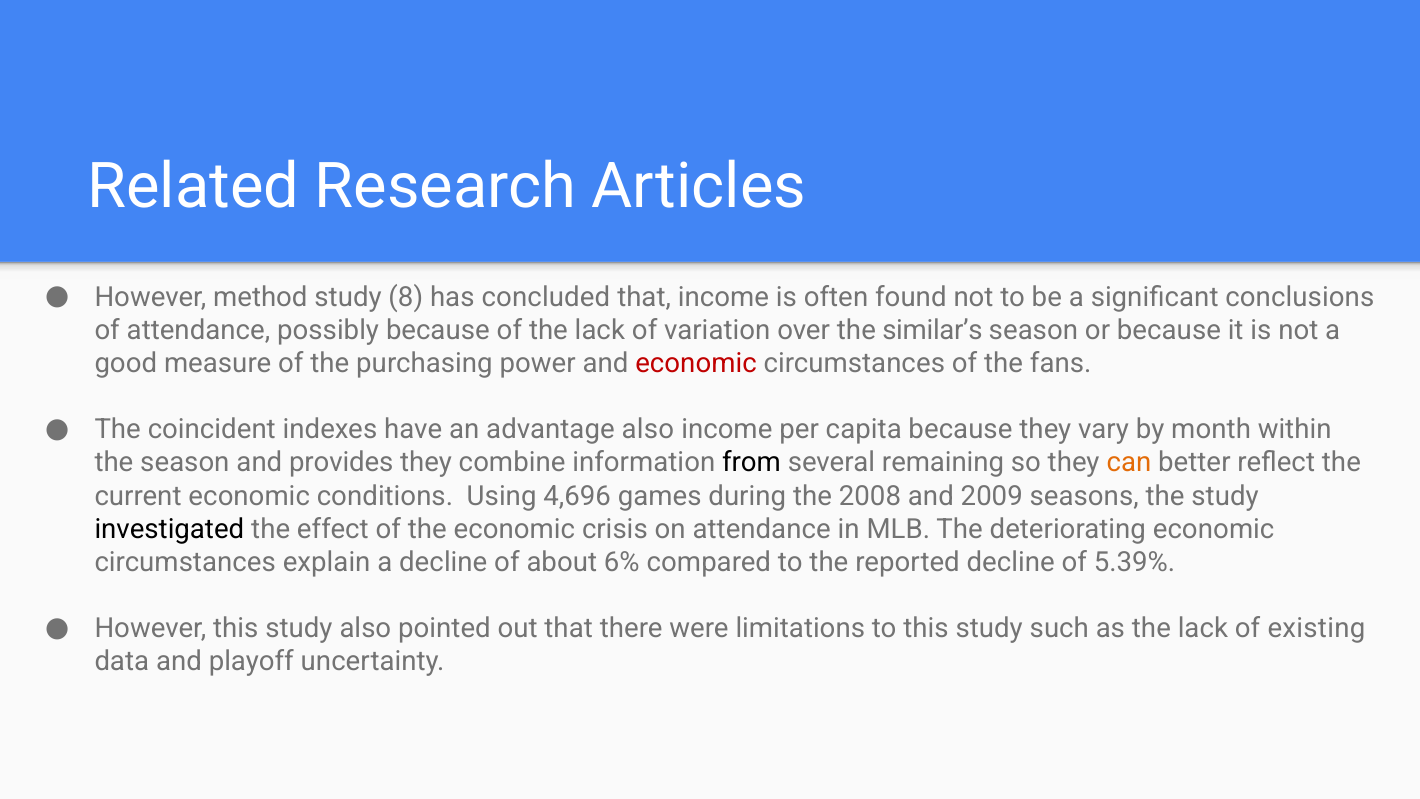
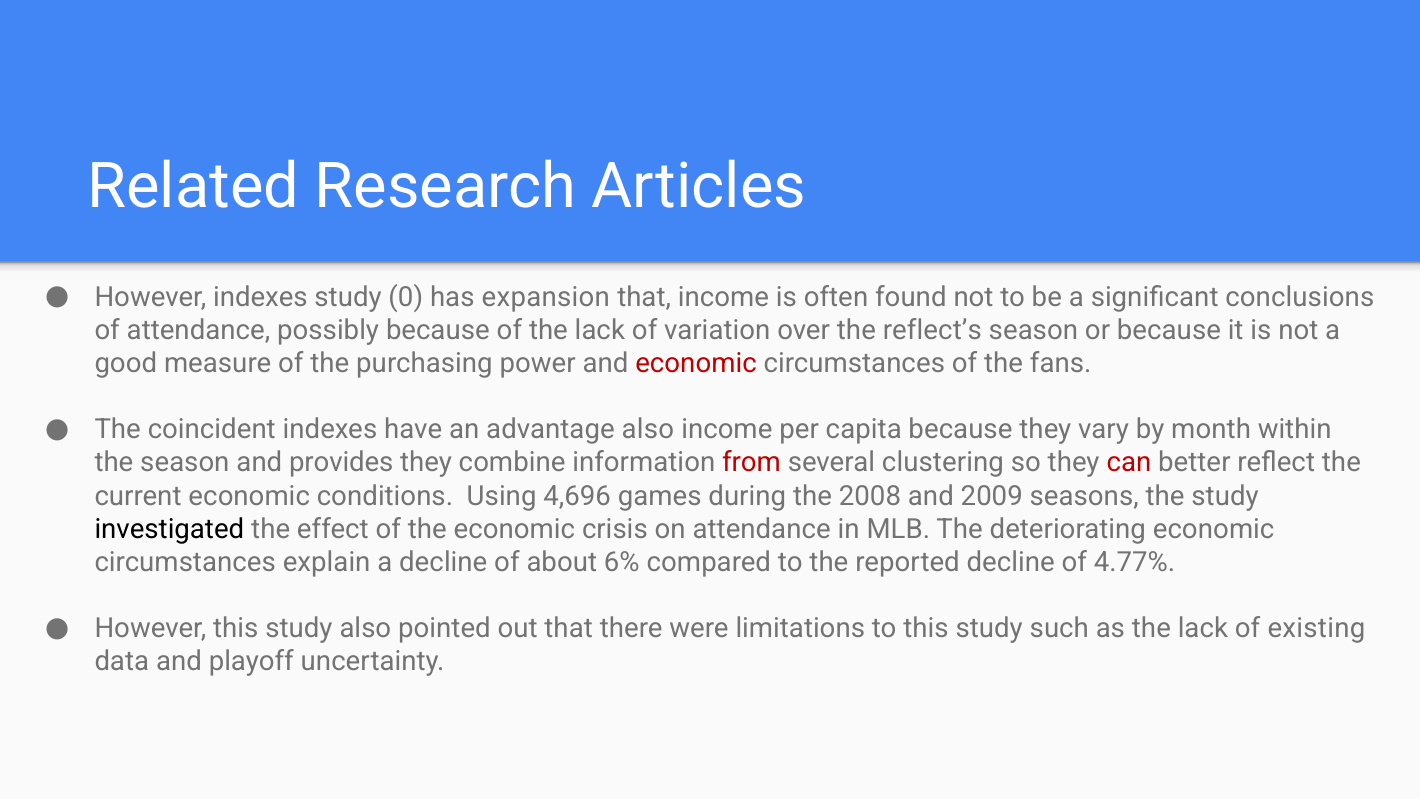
However method: method -> indexes
8: 8 -> 0
concluded: concluded -> expansion
similar’s: similar’s -> reflect’s
from colour: black -> red
remaining: remaining -> clustering
can colour: orange -> red
5.39%: 5.39% -> 4.77%
